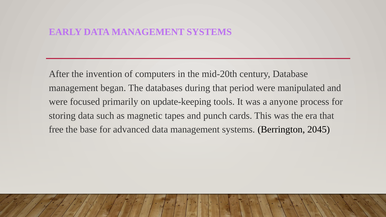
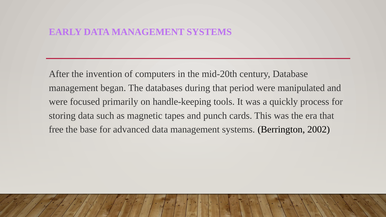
update-keeping: update-keeping -> handle-keeping
anyone: anyone -> quickly
2045: 2045 -> 2002
